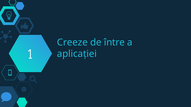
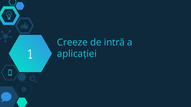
între: între -> intră
